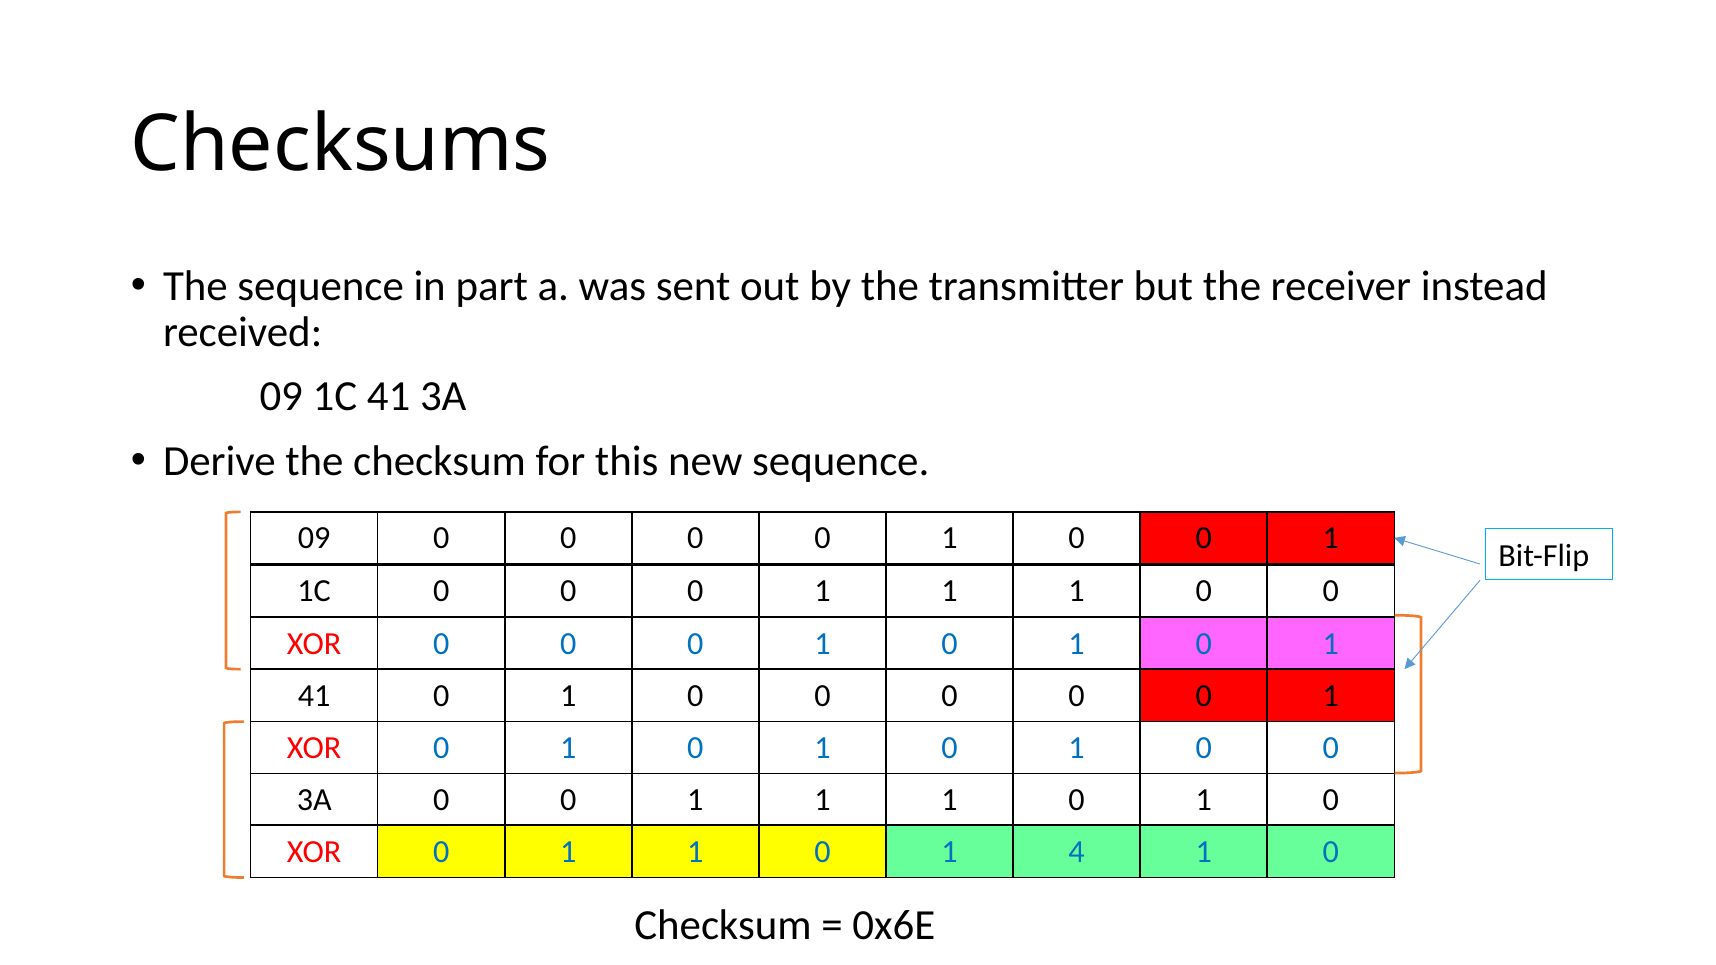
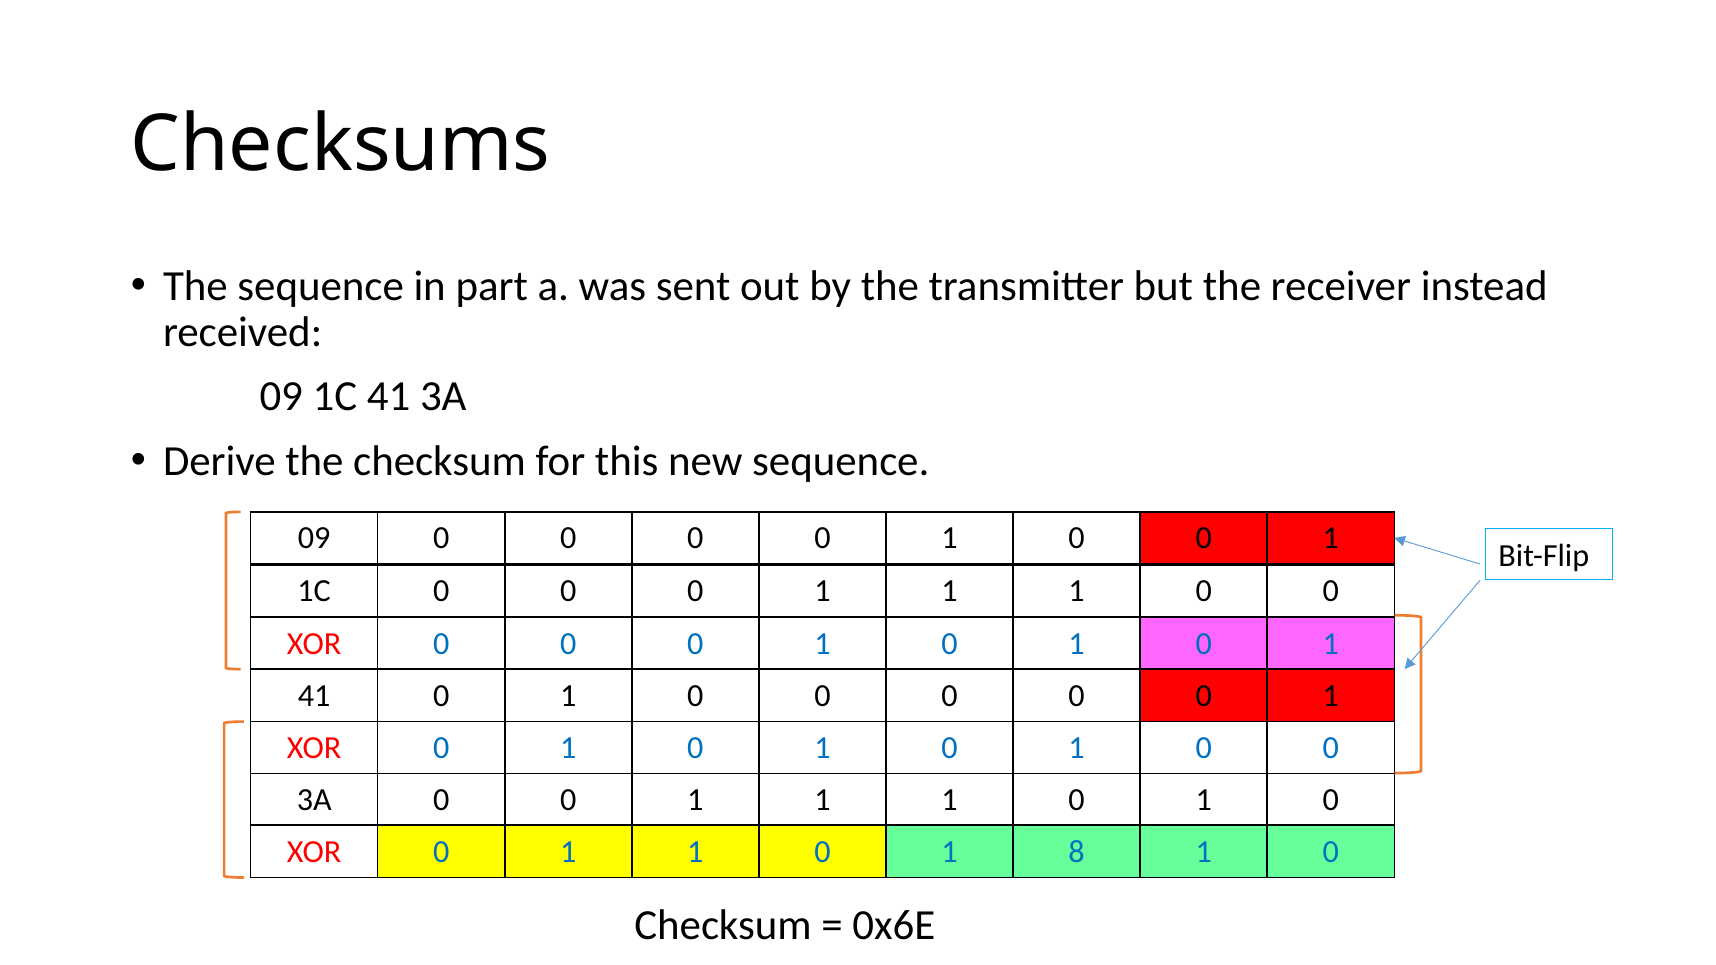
4: 4 -> 8
